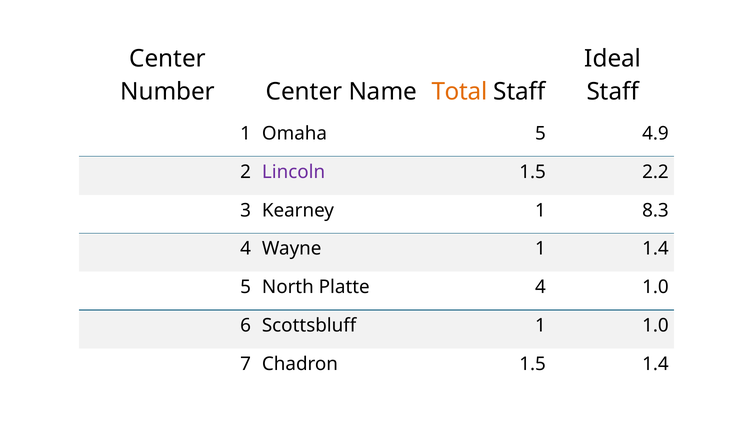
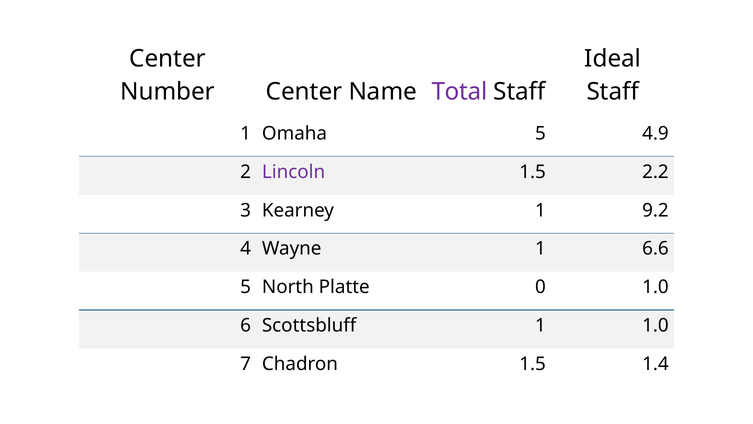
Total colour: orange -> purple
8.3: 8.3 -> 9.2
1 1.4: 1.4 -> 6.6
Platte 4: 4 -> 0
